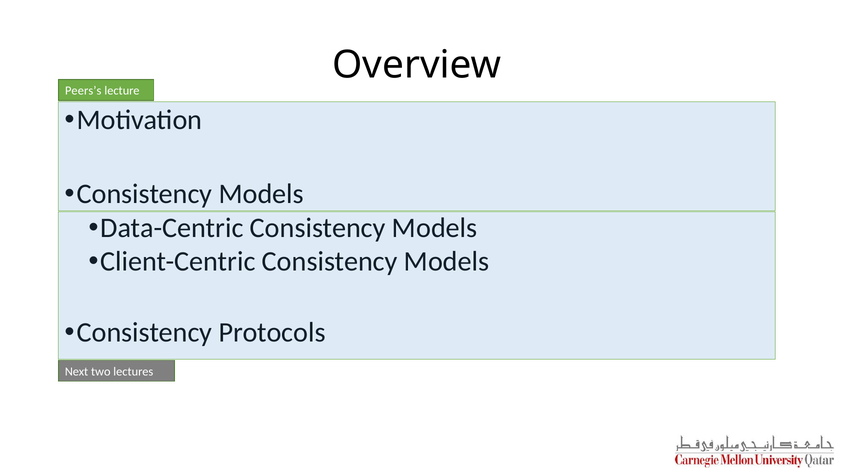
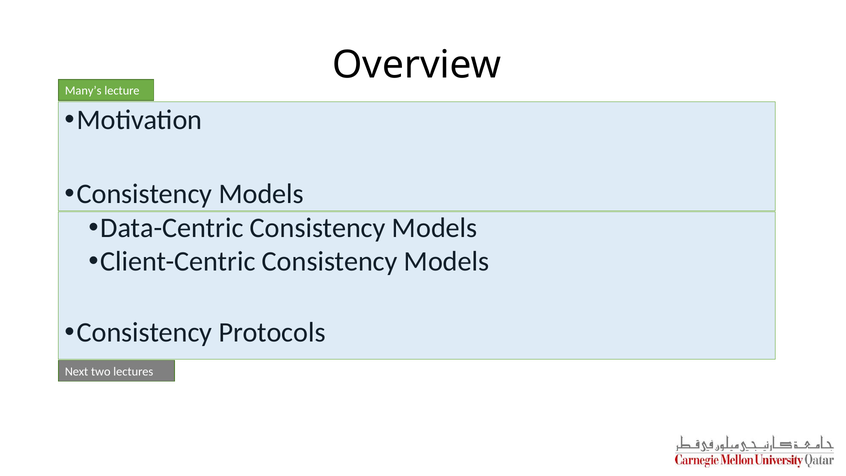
Peers’s: Peers’s -> Many’s
